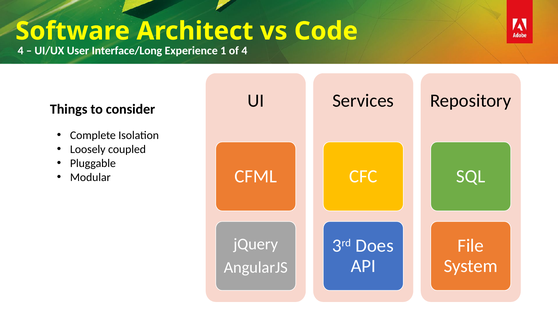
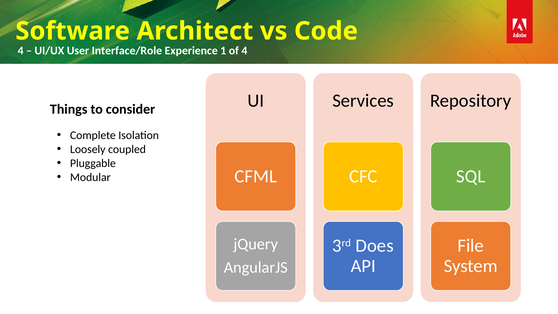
Interface/Long: Interface/Long -> Interface/Role
